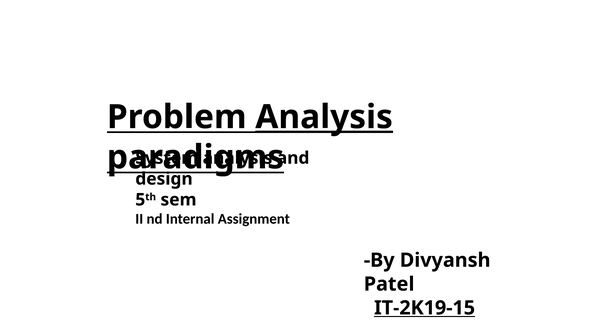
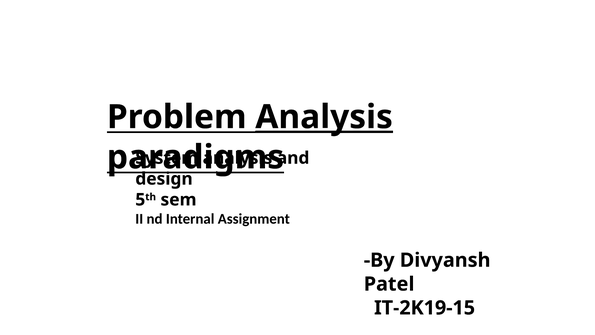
IT-2K19-15 underline: present -> none
